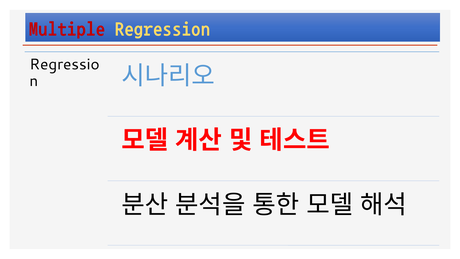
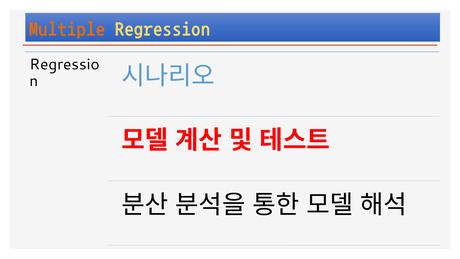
Multiple colour: red -> orange
